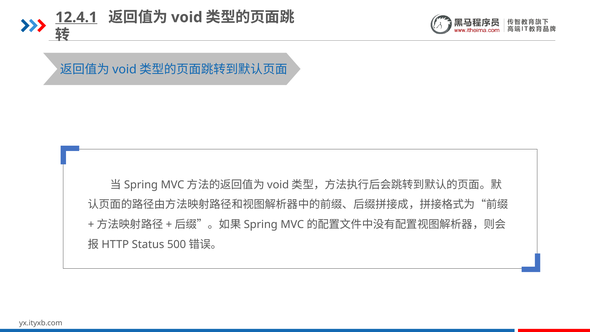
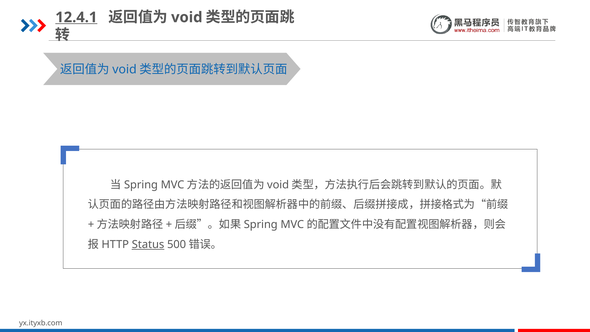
Status underline: none -> present
